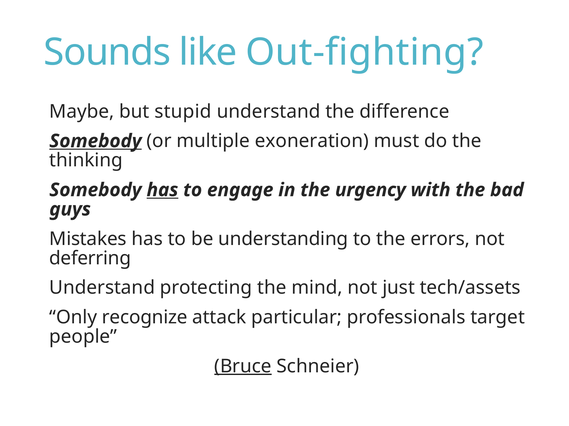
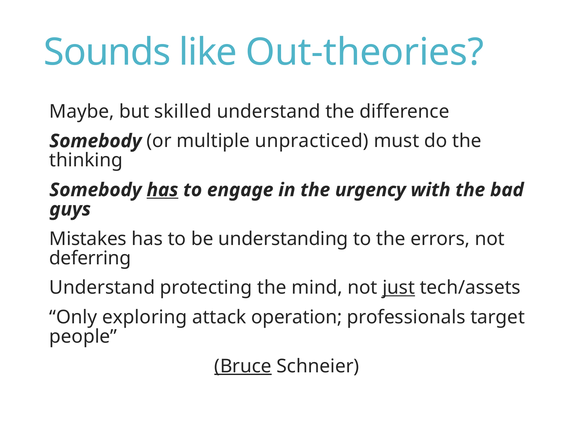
Out-fighting: Out-fighting -> Out-theories
stupid: stupid -> skilled
Somebody at (95, 141) underline: present -> none
exoneration: exoneration -> unpracticed
just underline: none -> present
recognize: recognize -> exploring
particular: particular -> operation
